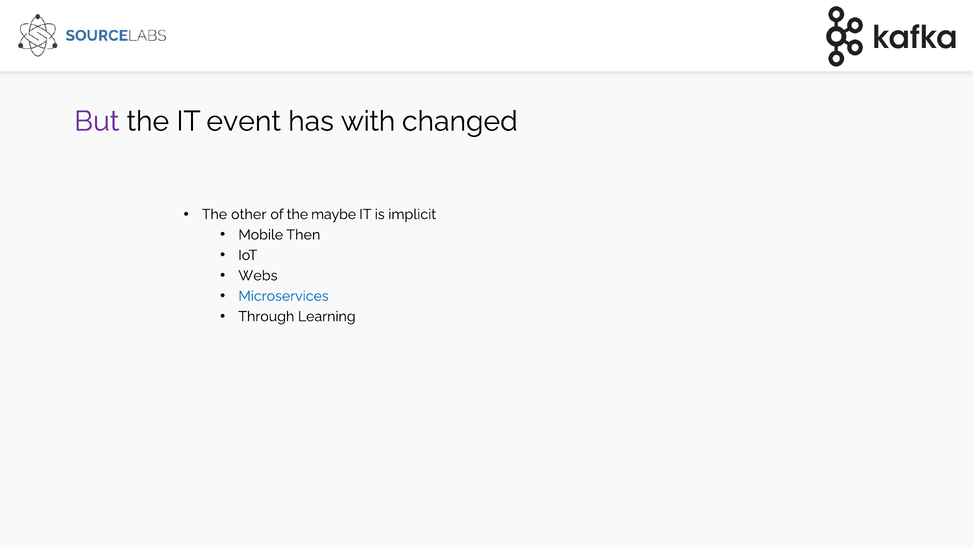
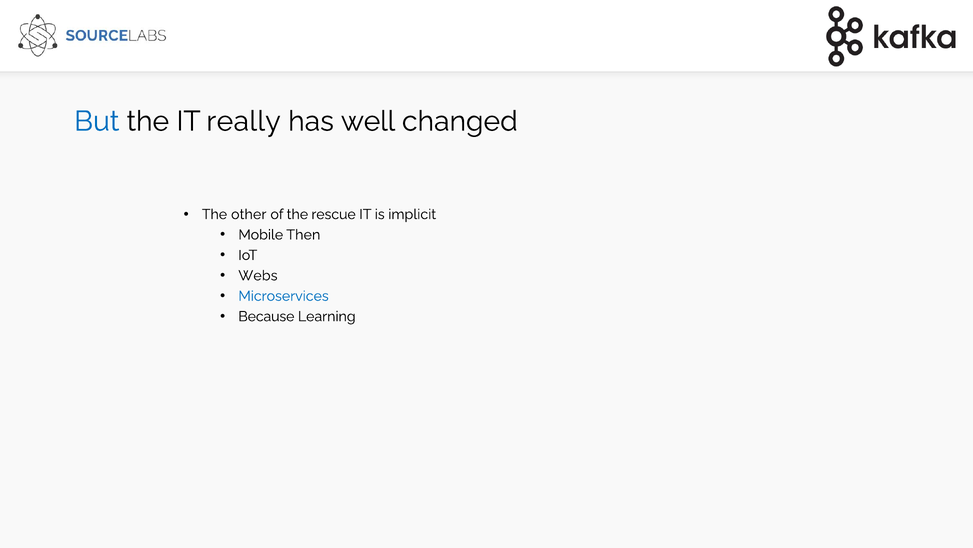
But colour: purple -> blue
event: event -> really
with: with -> well
maybe: maybe -> rescue
Through: Through -> Because
